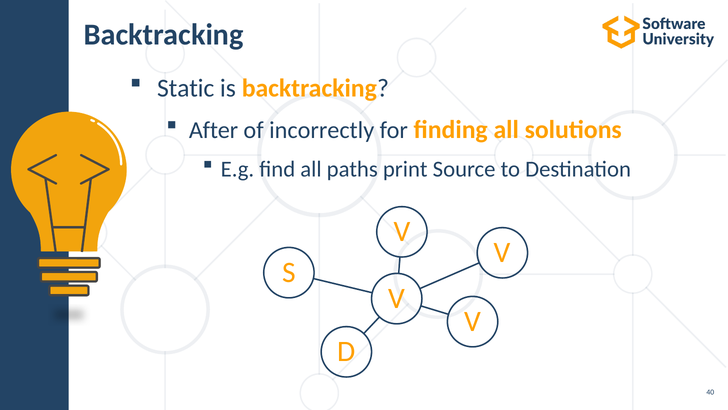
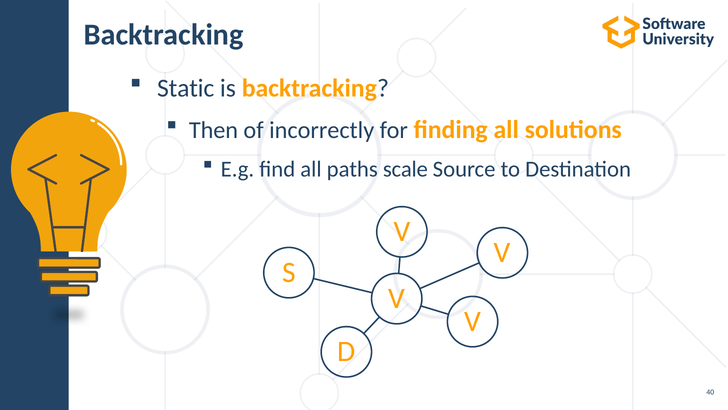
After: After -> Then
print: print -> scale
